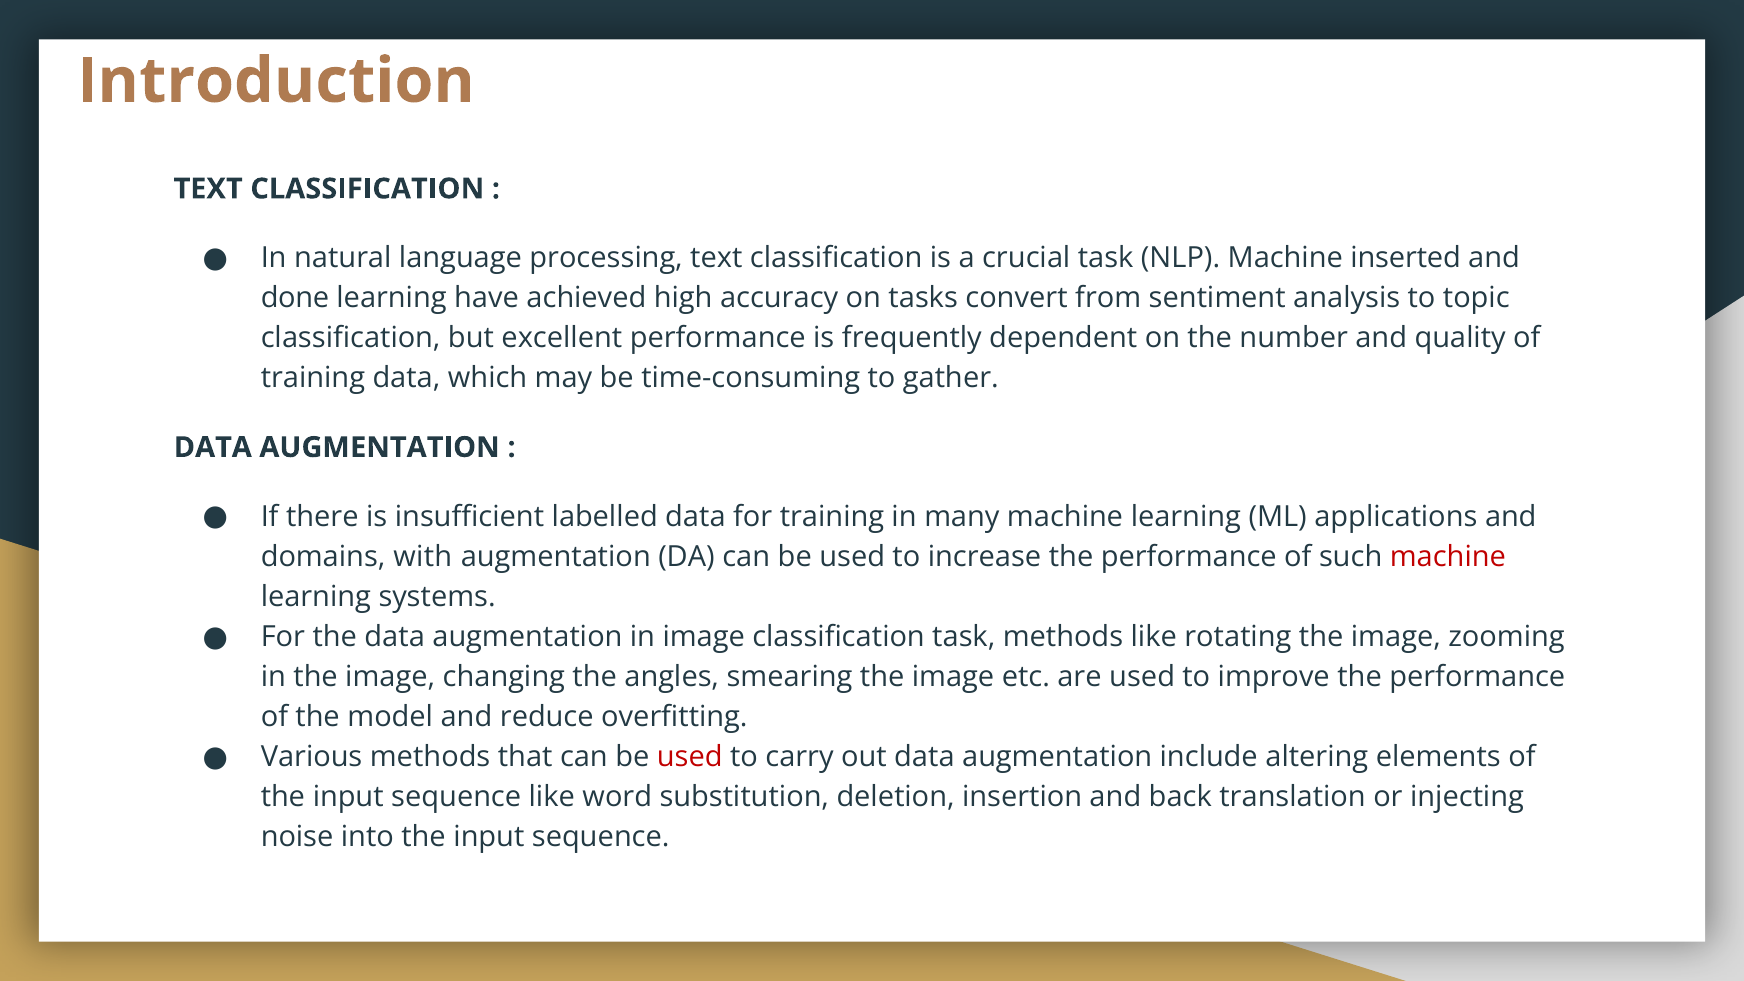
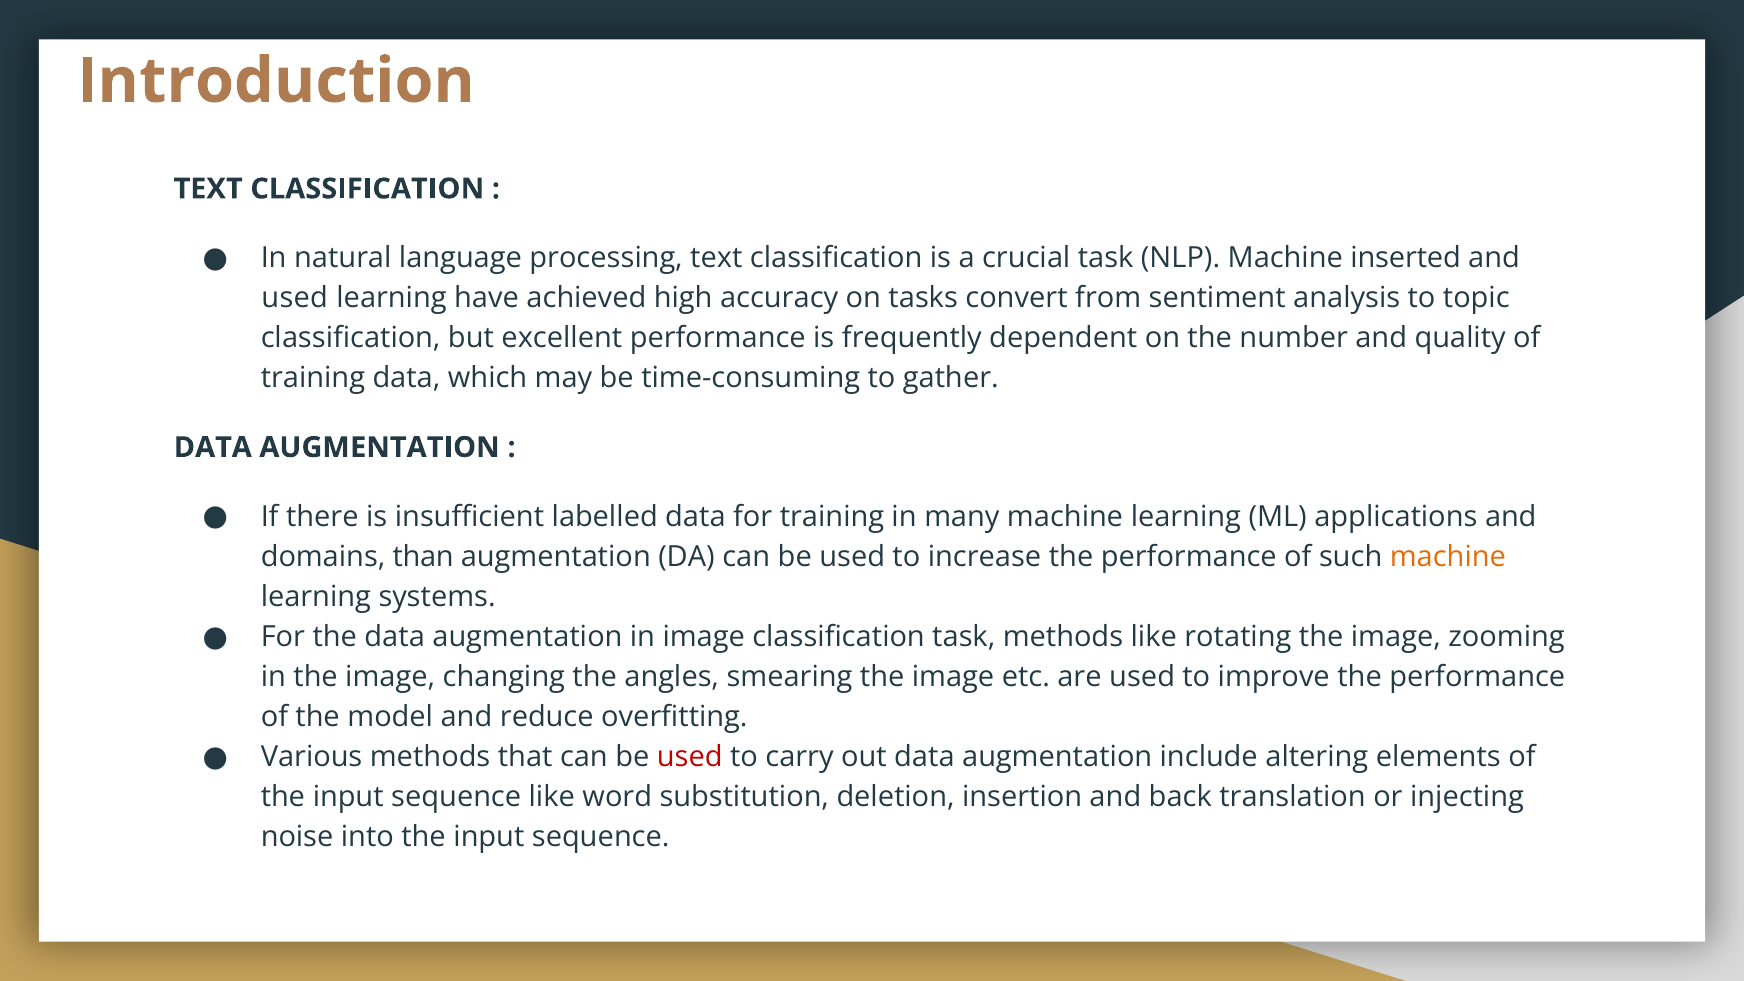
done at (295, 298): done -> used
with: with -> than
machine at (1448, 557) colour: red -> orange
